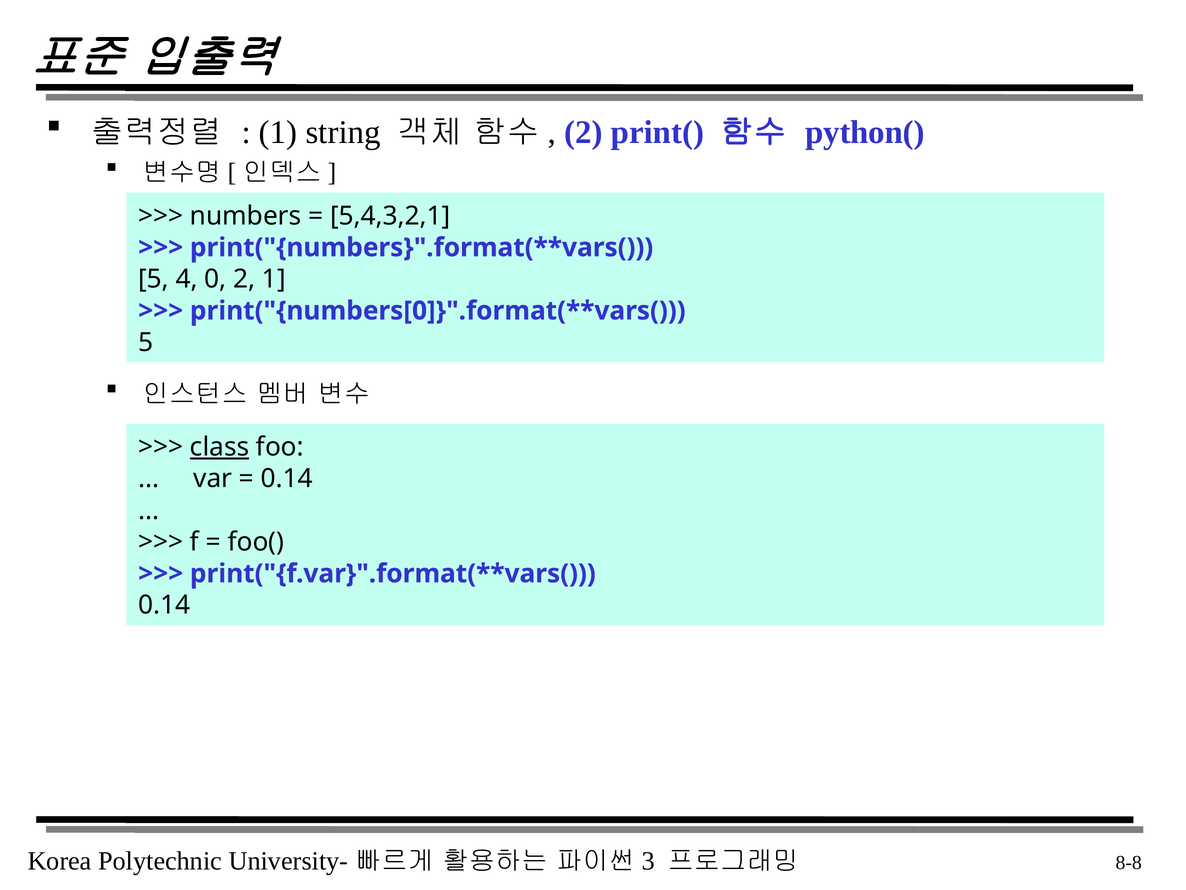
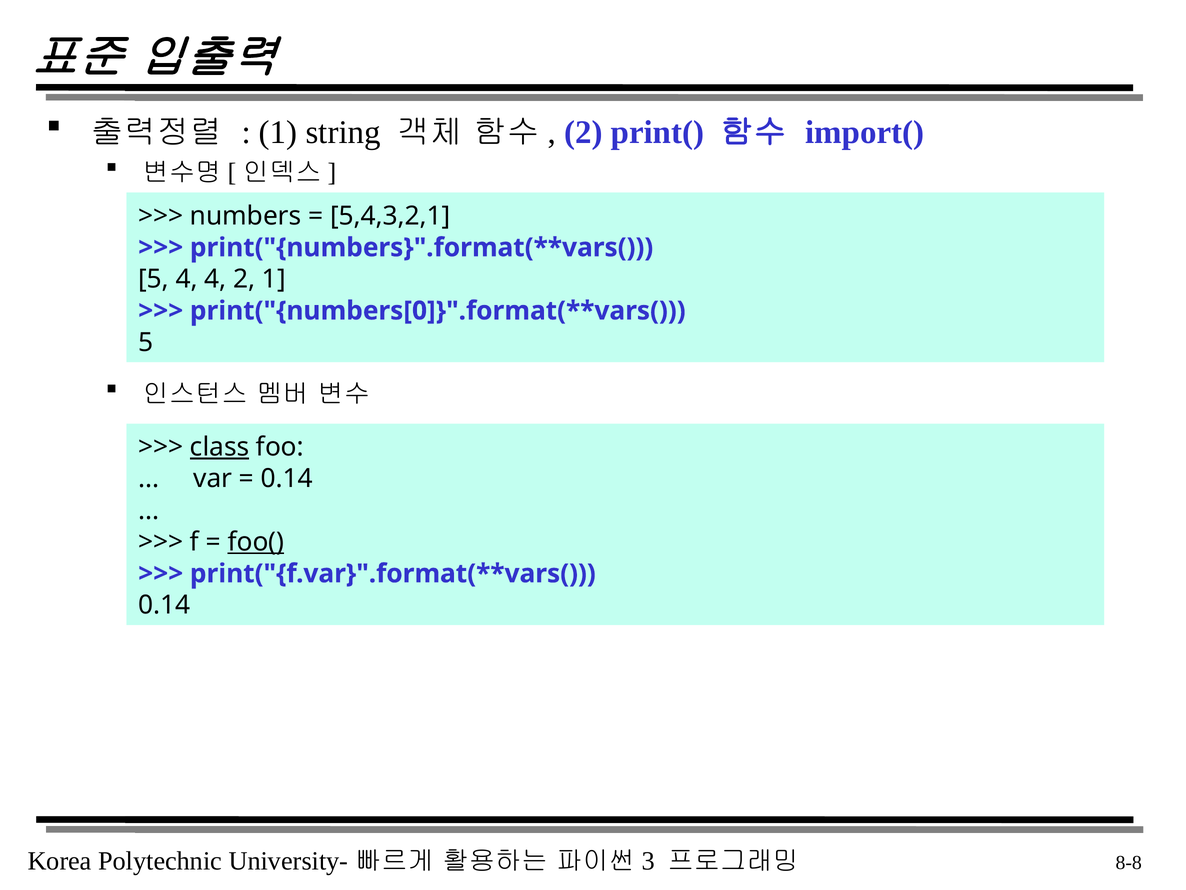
python(: python( -> import(
4 0: 0 -> 4
foo( underline: none -> present
